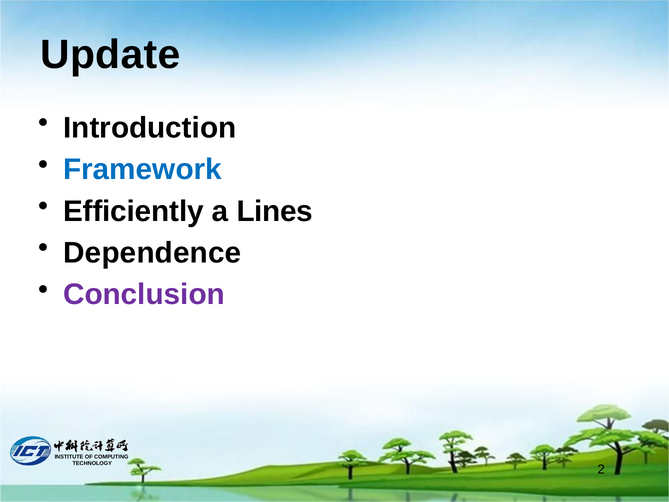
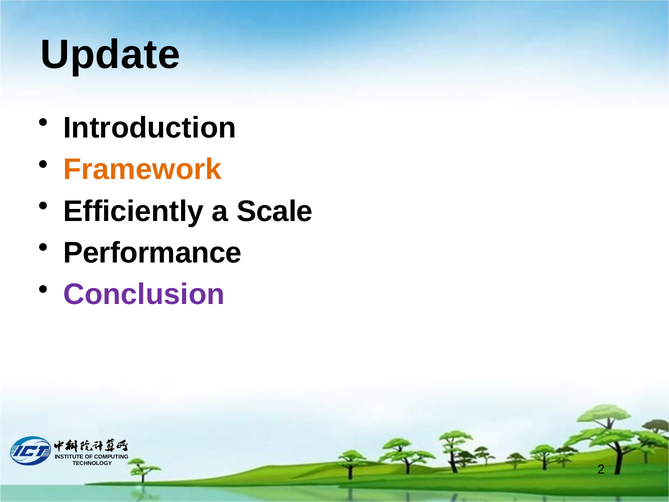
Framework colour: blue -> orange
Lines: Lines -> Scale
Dependence: Dependence -> Performance
